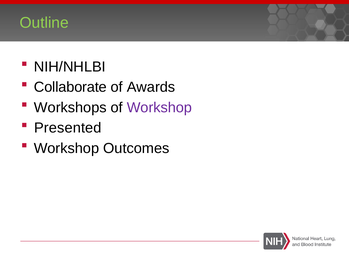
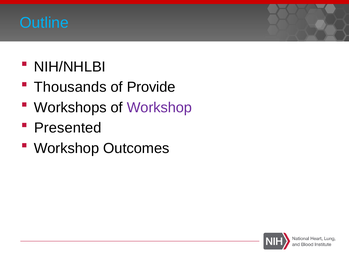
Outline colour: light green -> light blue
Collaborate: Collaborate -> Thousands
Awards: Awards -> Provide
